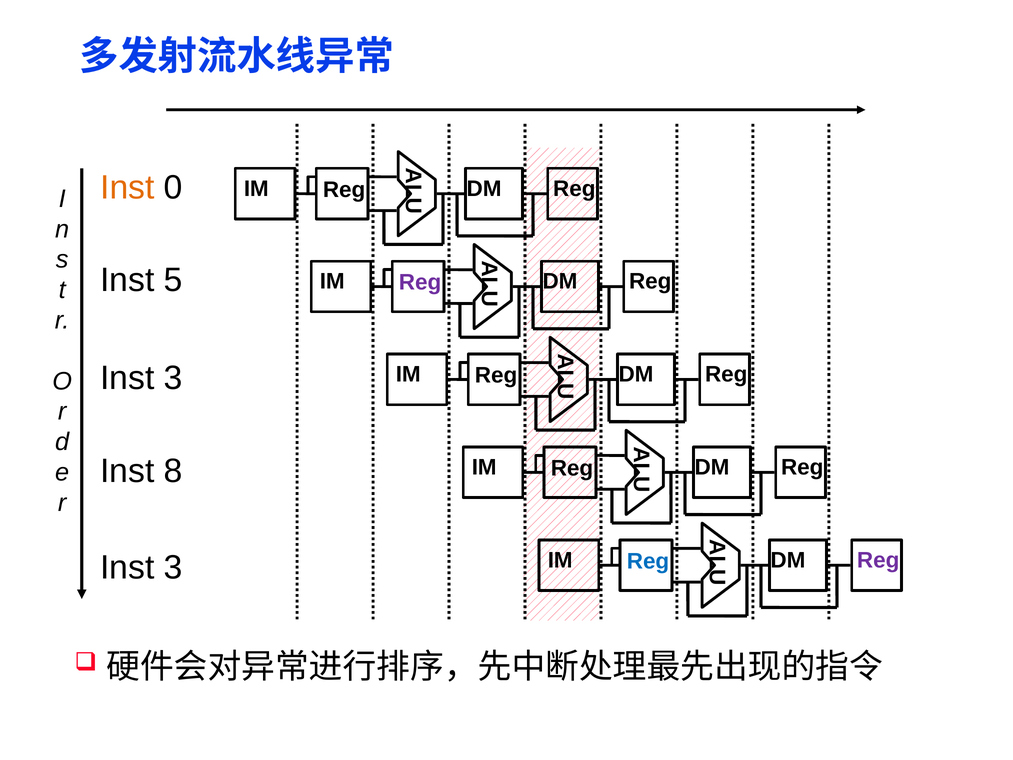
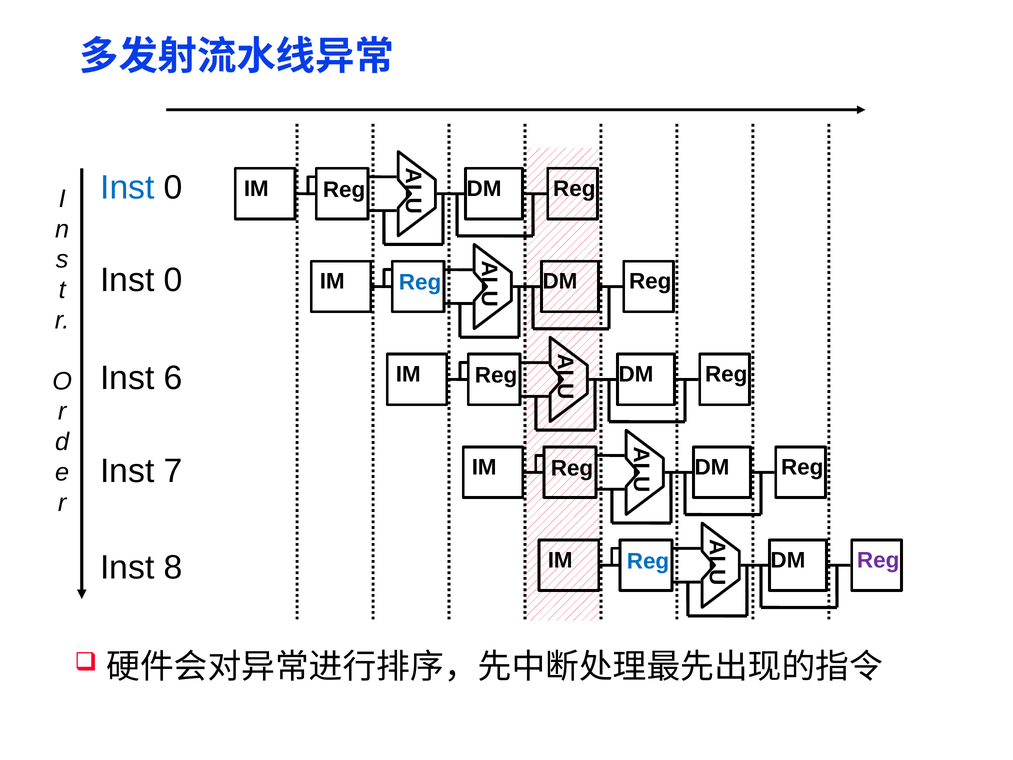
Inst at (127, 187) colour: orange -> blue
5 at (173, 280): 5 -> 0
Reg at (420, 282) colour: purple -> blue
3 at (173, 378): 3 -> 6
8: 8 -> 7
3 at (173, 567): 3 -> 8
